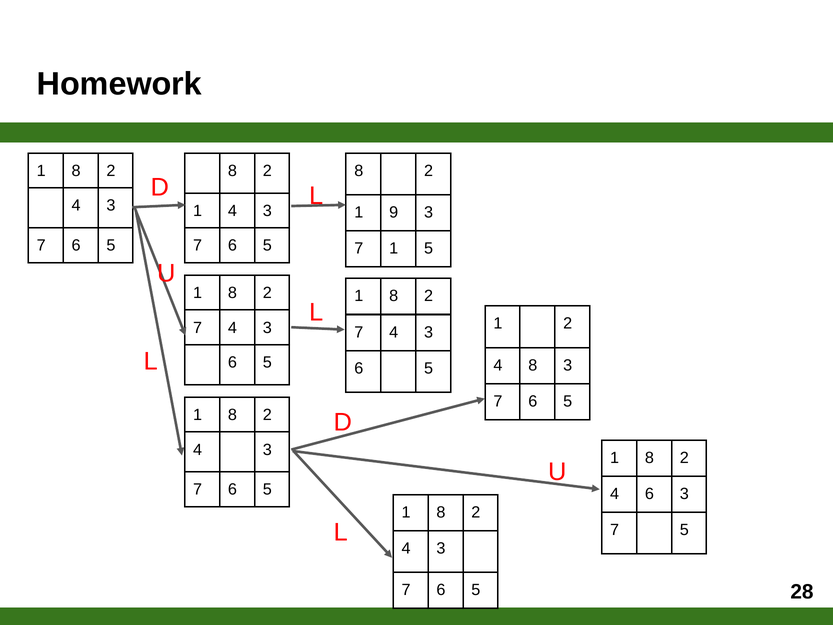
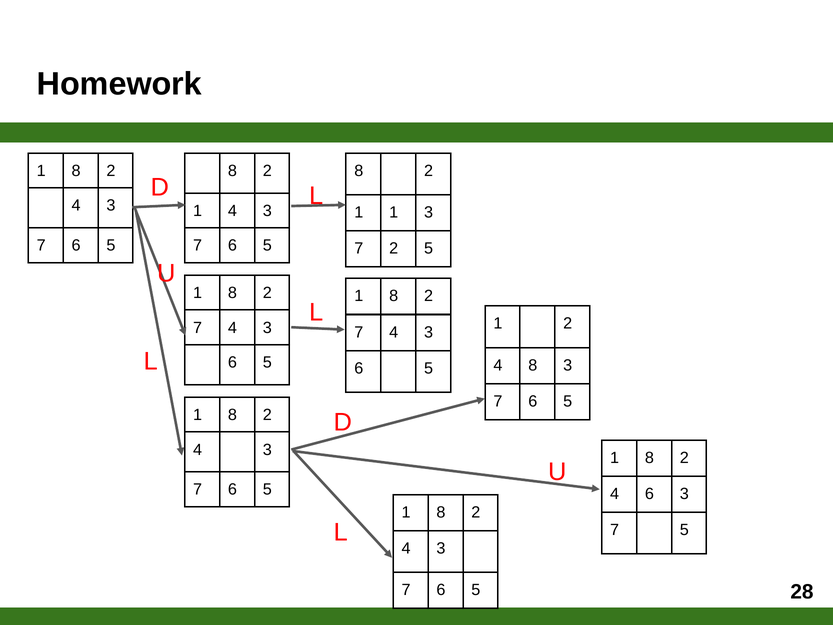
1 9: 9 -> 1
7 1: 1 -> 2
